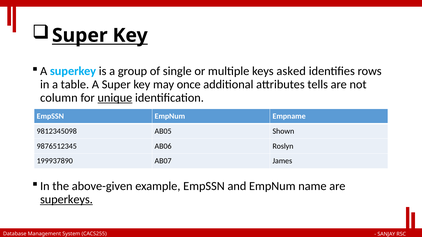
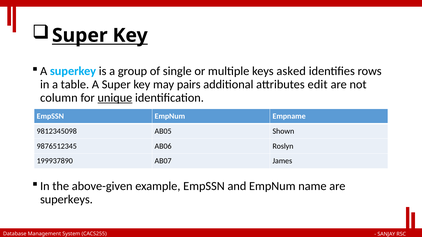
once: once -> pairs
tells: tells -> edit
superkeys underline: present -> none
